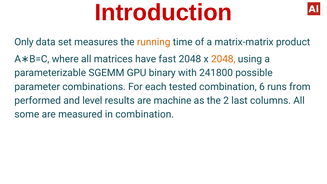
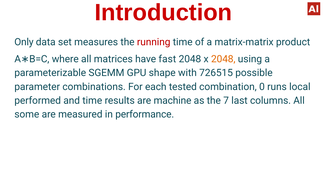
running colour: orange -> red
binary: binary -> shape
241800: 241800 -> 726515
6: 6 -> 0
from: from -> local
and level: level -> time
2: 2 -> 7
in combination: combination -> performance
